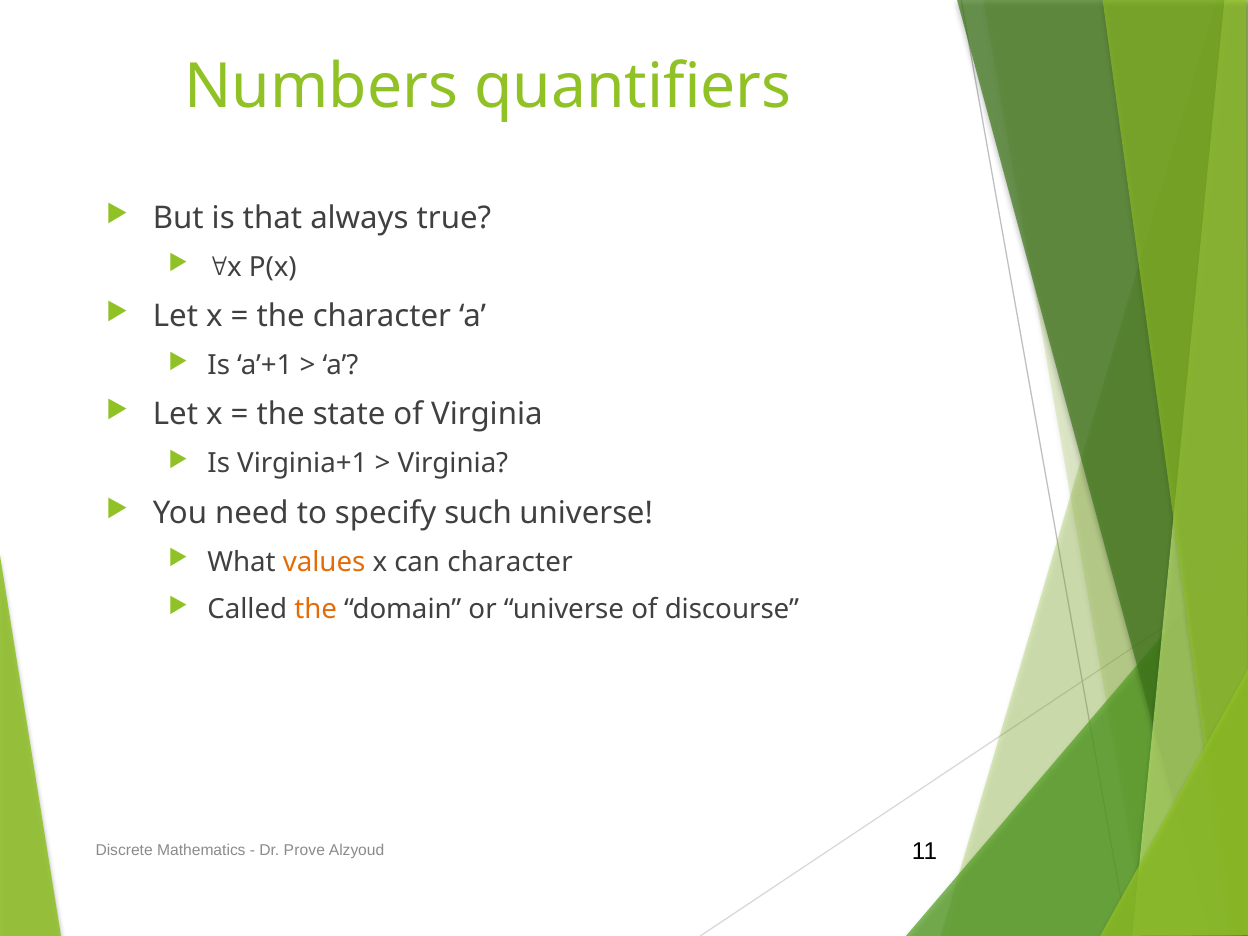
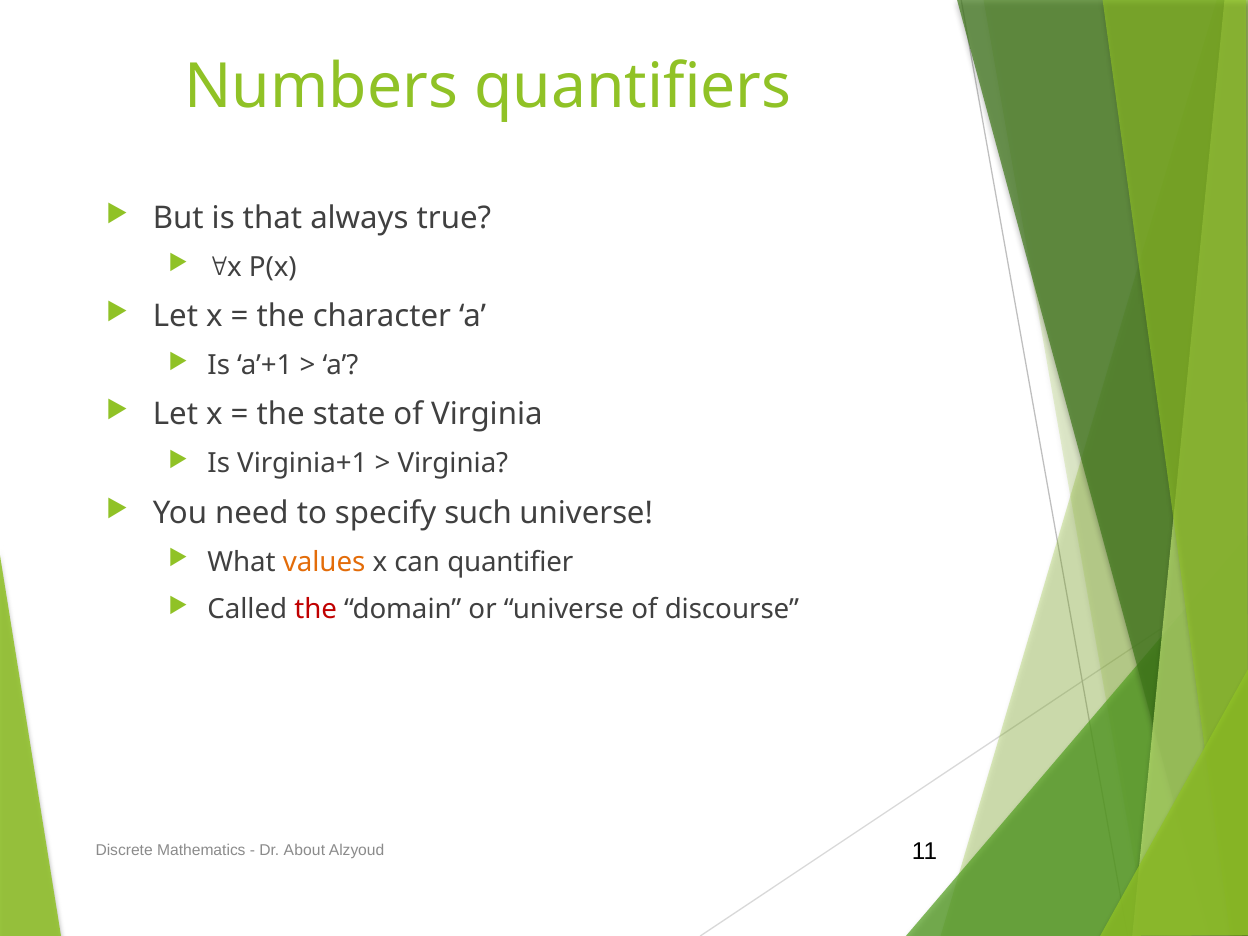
can character: character -> quantifier
the at (316, 609) colour: orange -> red
Prove: Prove -> About
